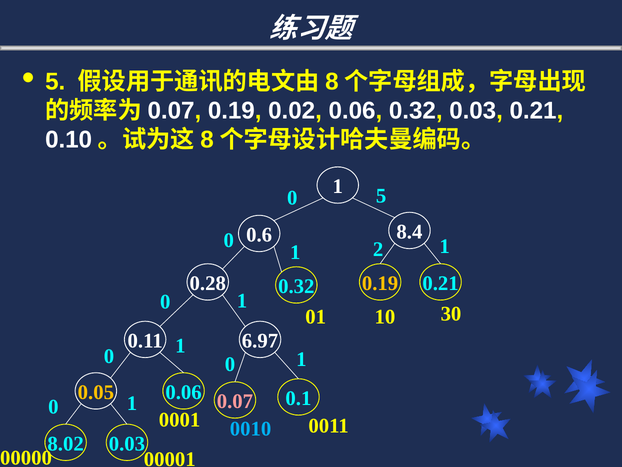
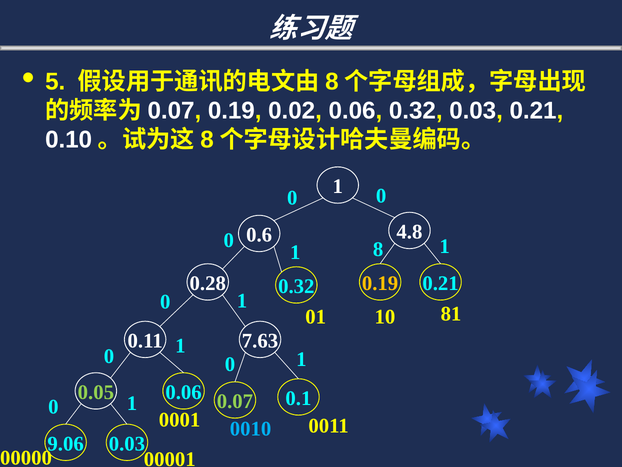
5 at (381, 196): 5 -> 0
8.4: 8.4 -> 4.8
0 2: 2 -> 8
30: 30 -> 81
6.97: 6.97 -> 7.63
0.05 colour: yellow -> light green
0.07 at (235, 401) colour: pink -> light green
8.02: 8.02 -> 9.06
